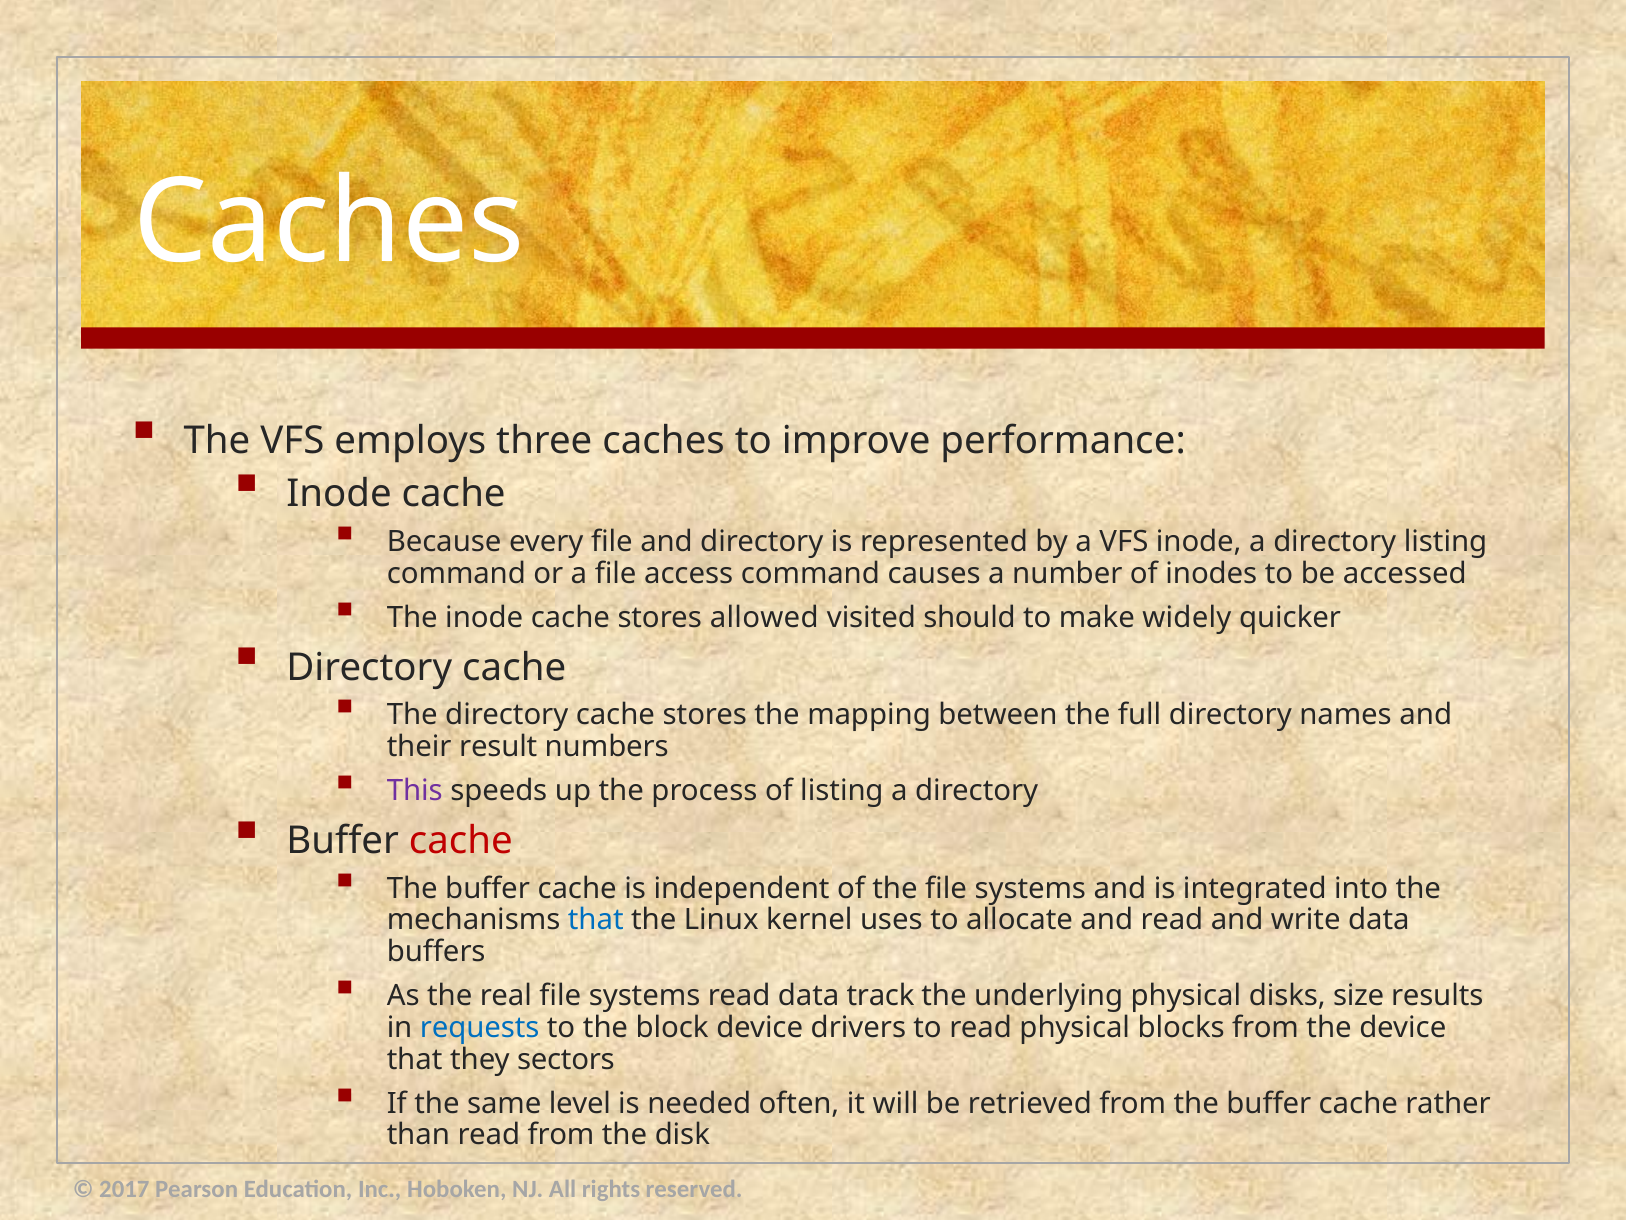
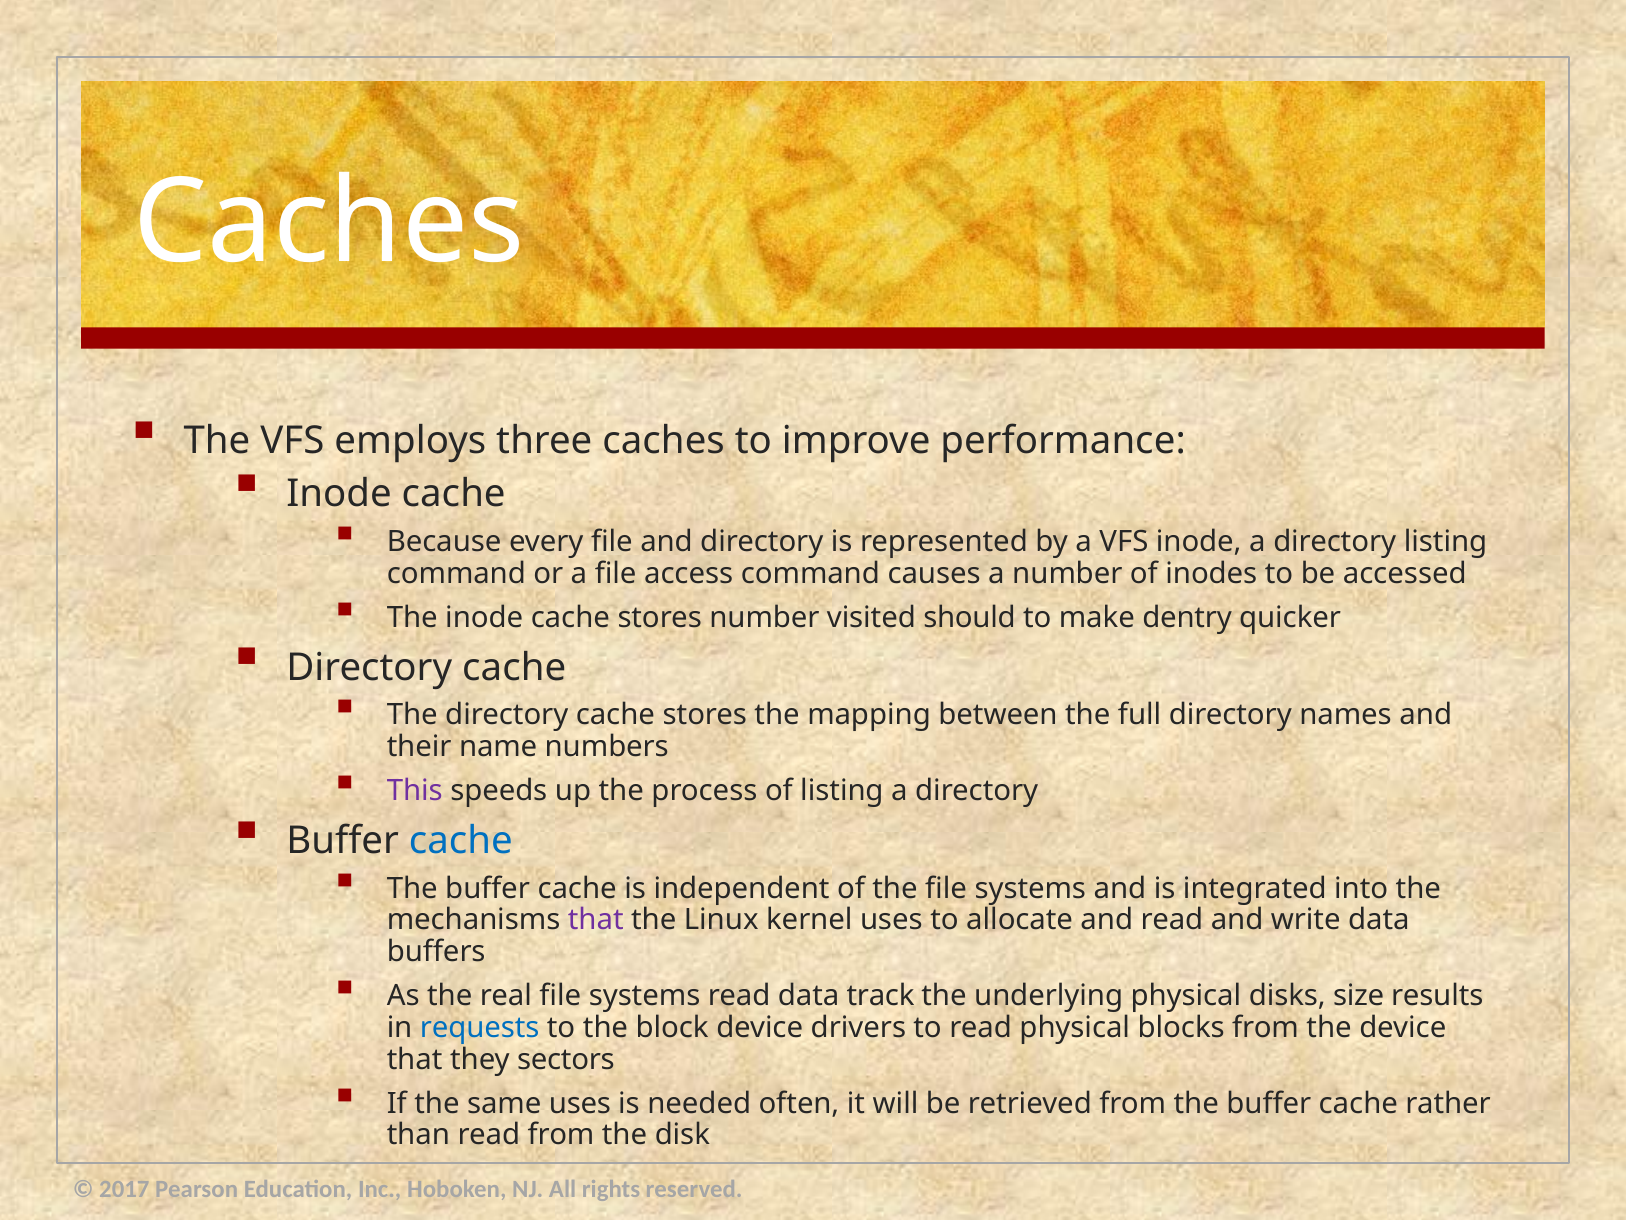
stores allowed: allowed -> number
widely: widely -> dentry
result: result -> name
cache at (461, 840) colour: red -> blue
that at (596, 920) colour: blue -> purple
same level: level -> uses
